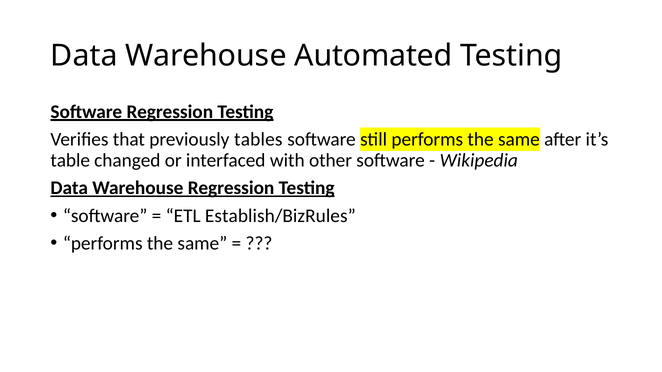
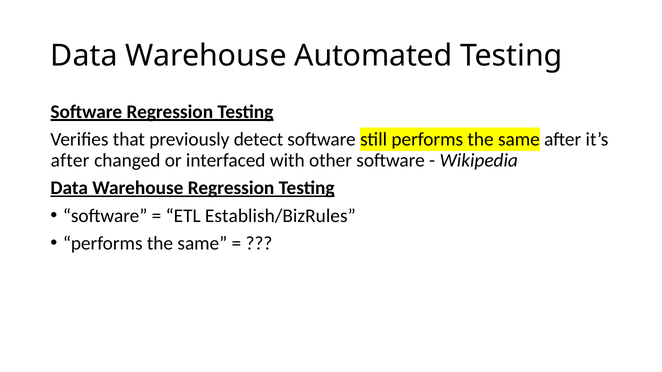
tables: tables -> detect
table at (70, 160): table -> after
